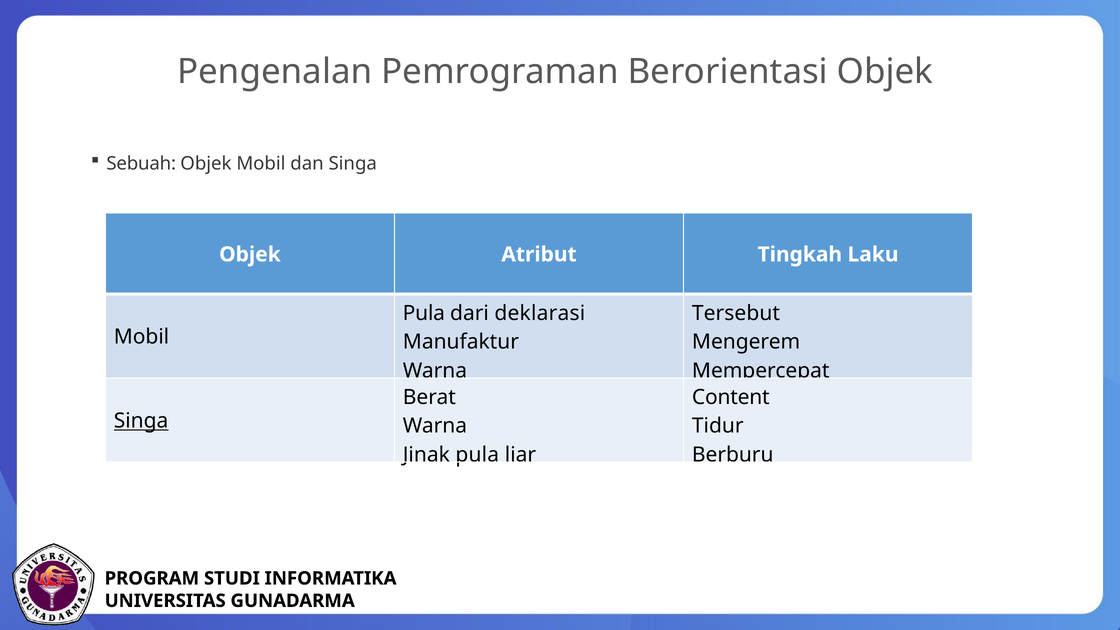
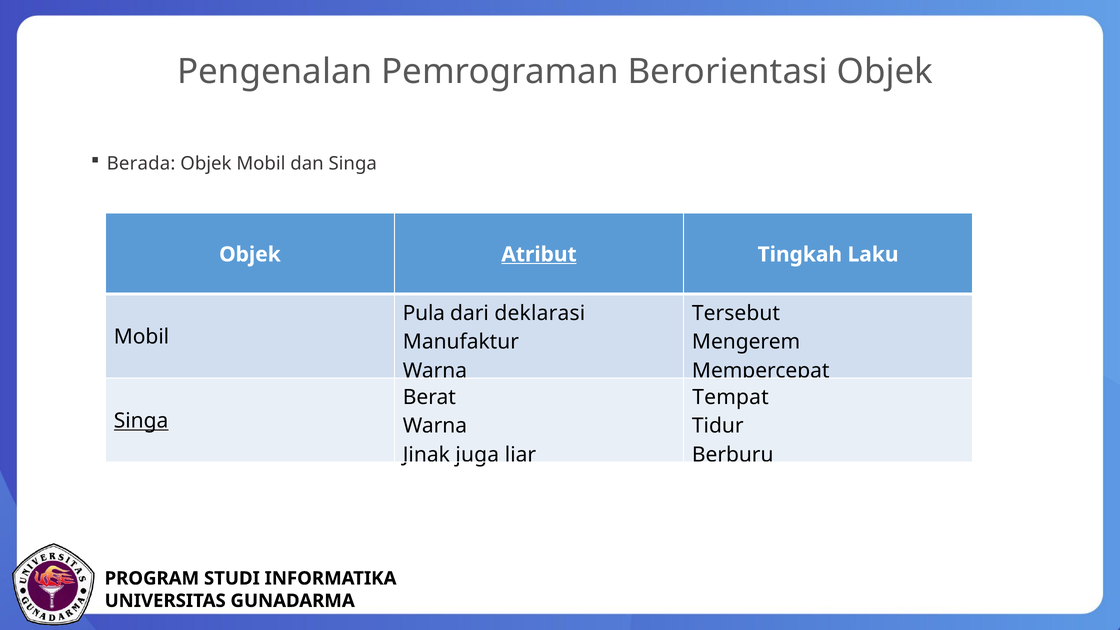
Sebuah: Sebuah -> Berada
Atribut underline: none -> present
Content: Content -> Tempat
Jinak pula: pula -> juga
